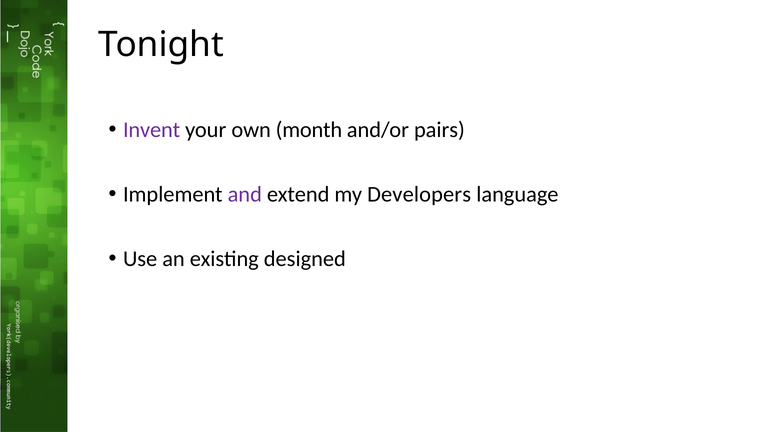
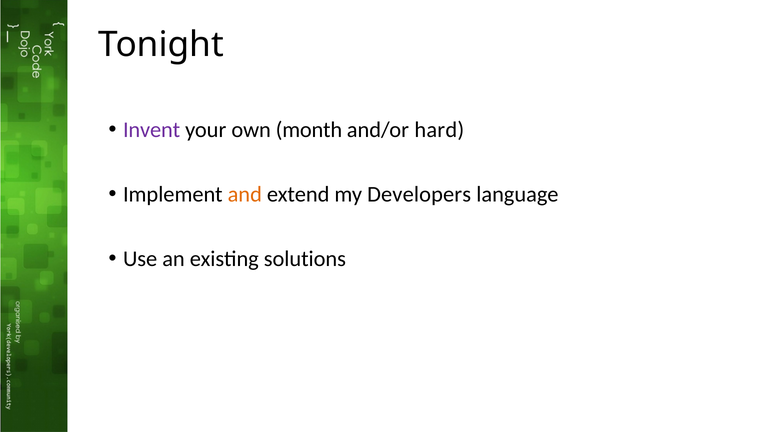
pairs: pairs -> hard
and colour: purple -> orange
designed: designed -> solutions
